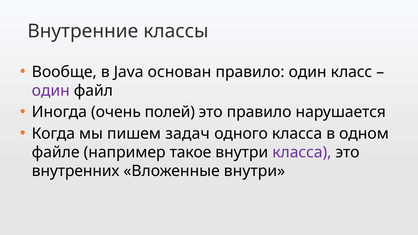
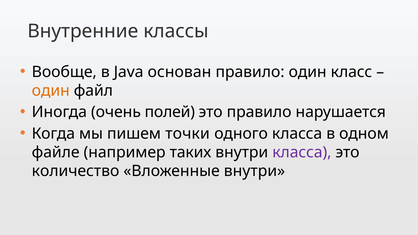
один at (51, 91) colour: purple -> orange
задач: задач -> точки
такое: такое -> таких
внутренних: внутренних -> количество
